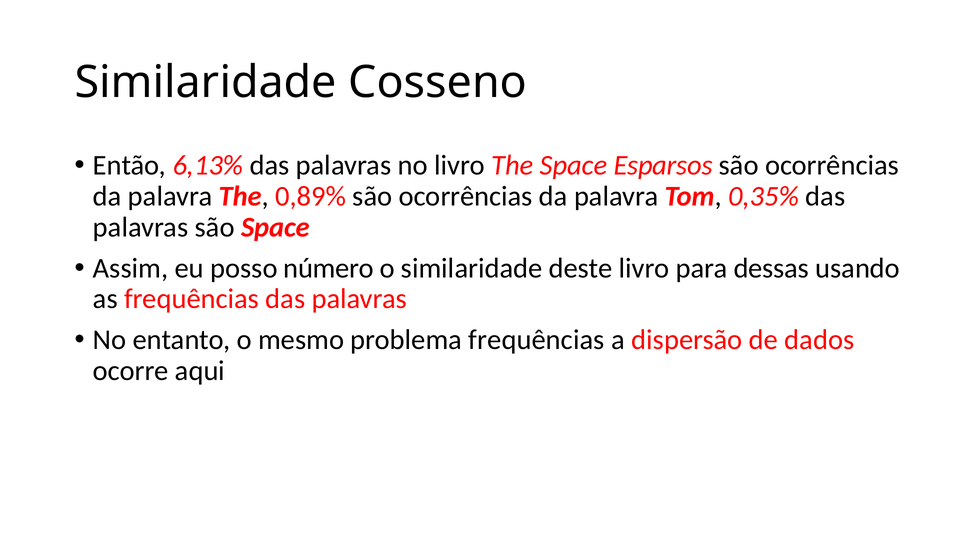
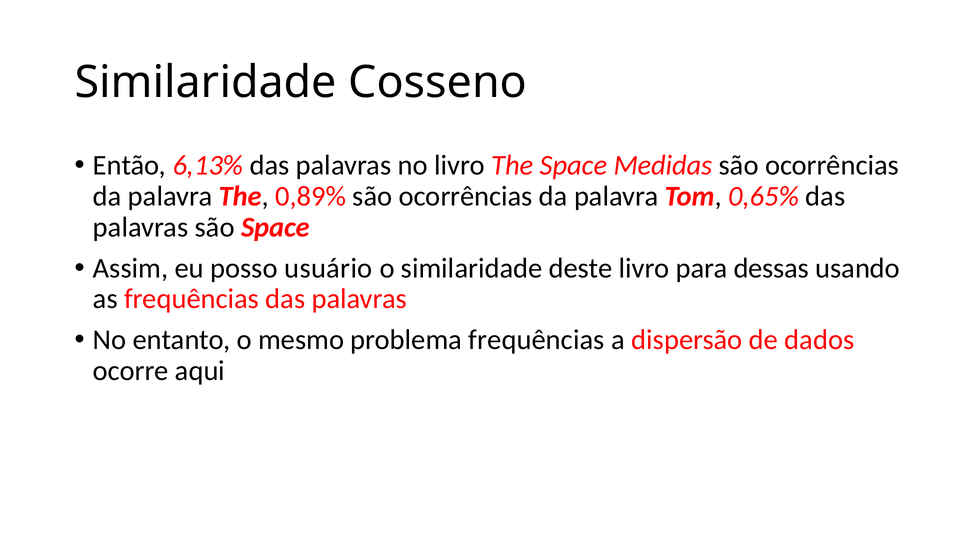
Esparsos: Esparsos -> Medidas
0,35%: 0,35% -> 0,65%
número: número -> usuário
